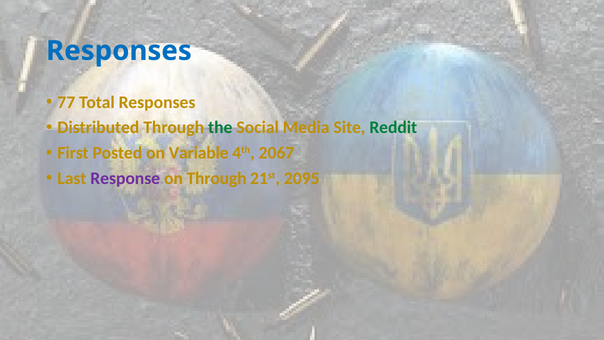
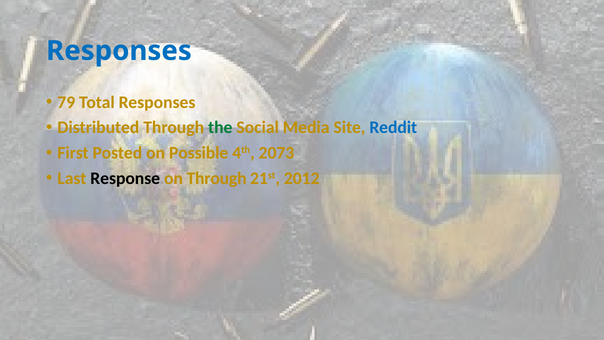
77: 77 -> 79
Reddit colour: green -> blue
Variable: Variable -> Possible
2067: 2067 -> 2073
Response colour: purple -> black
2095: 2095 -> 2012
